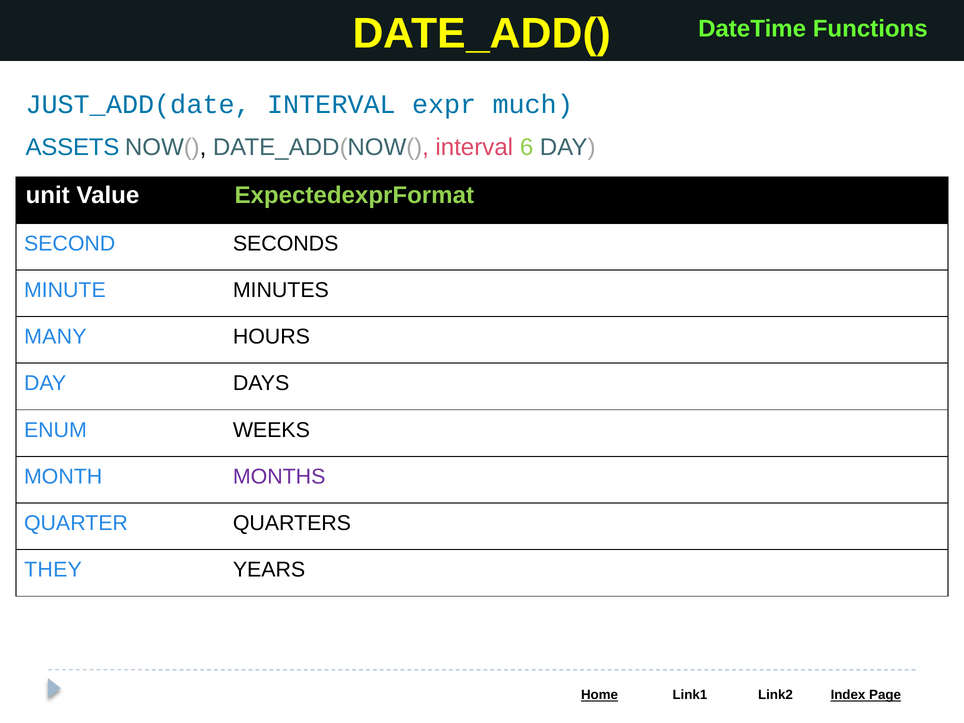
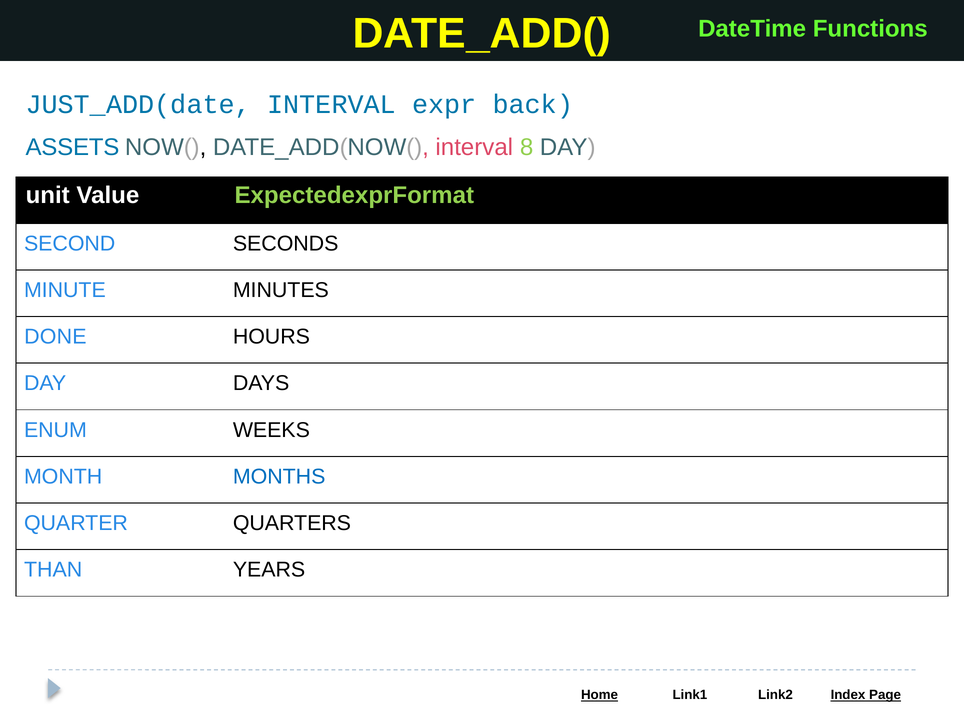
much: much -> back
6: 6 -> 8
MANY: MANY -> DONE
MONTHS colour: purple -> blue
THEY: THEY -> THAN
